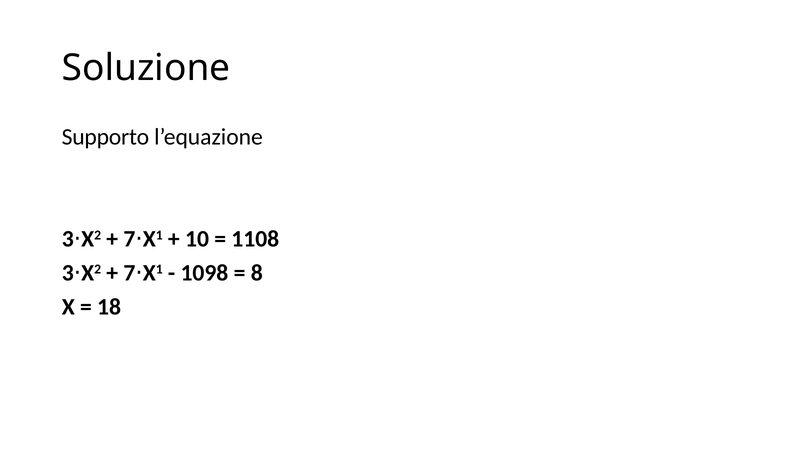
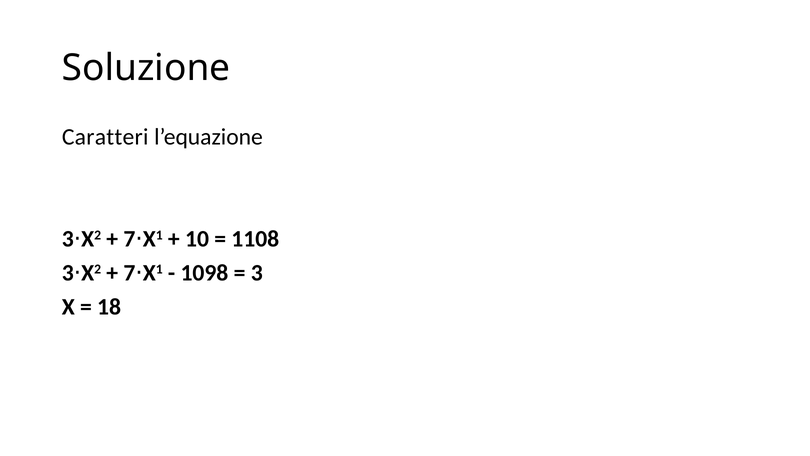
Supporto: Supporto -> Caratteri
8: 8 -> 3
